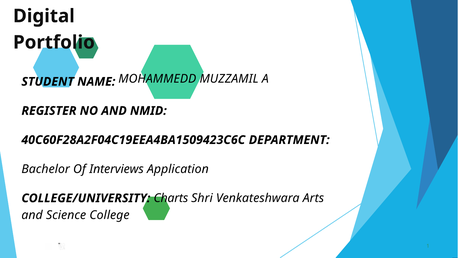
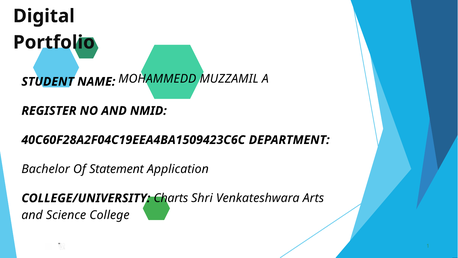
Interviews: Interviews -> Statement
